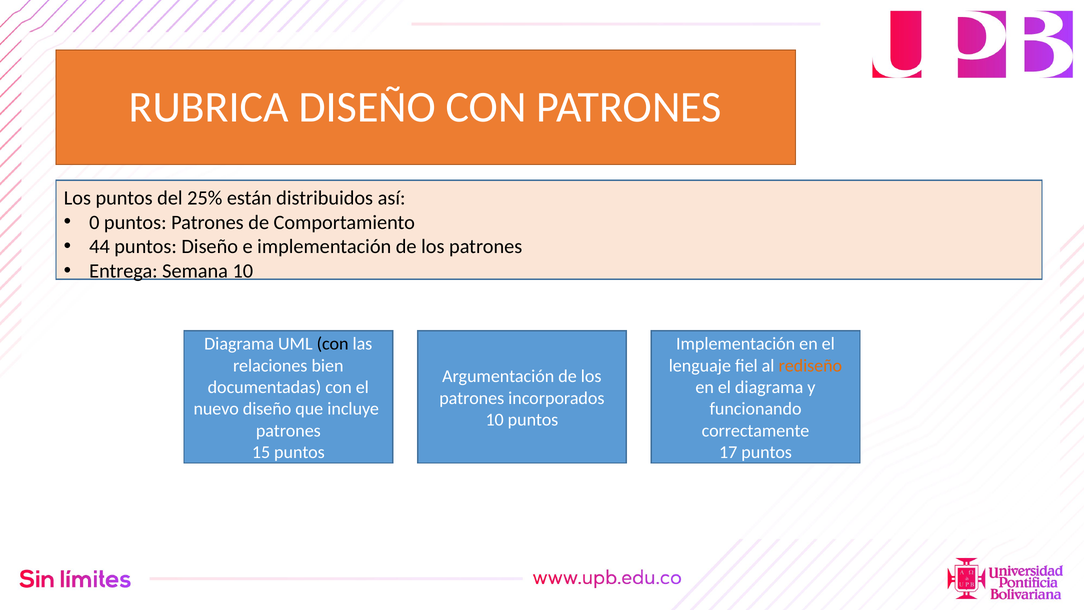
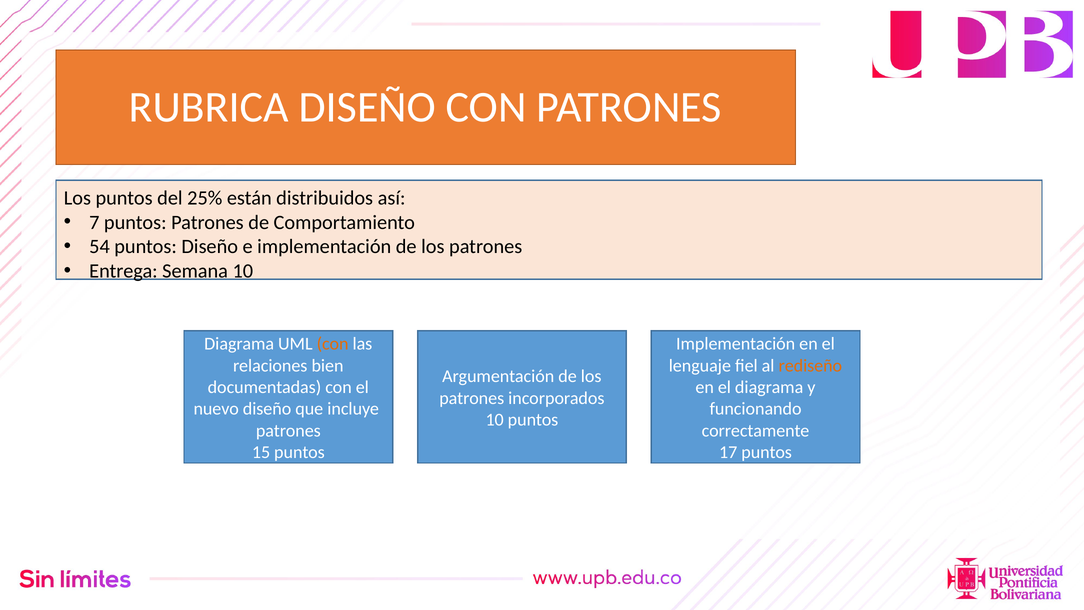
0: 0 -> 7
44: 44 -> 54
con at (333, 344) colour: black -> orange
